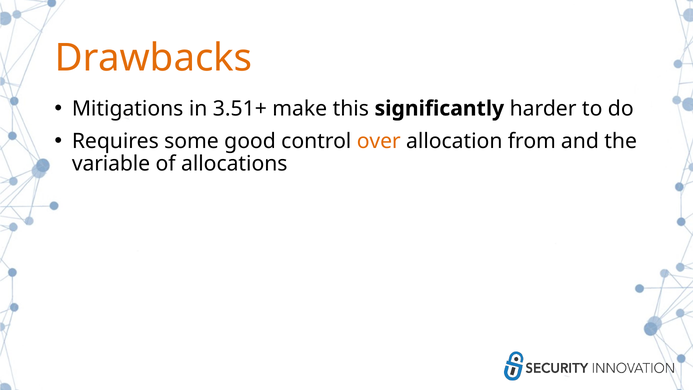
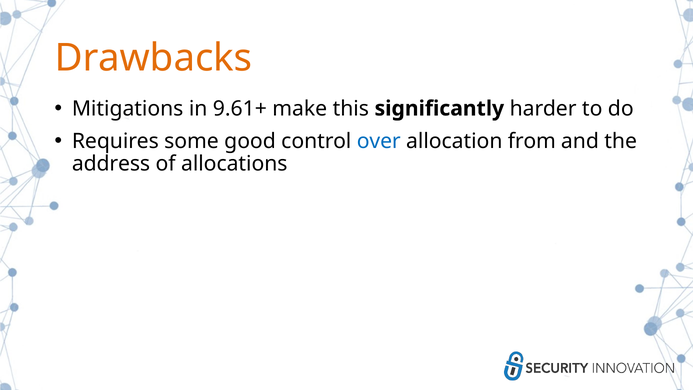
3.51+: 3.51+ -> 9.61+
over colour: orange -> blue
variable: variable -> address
